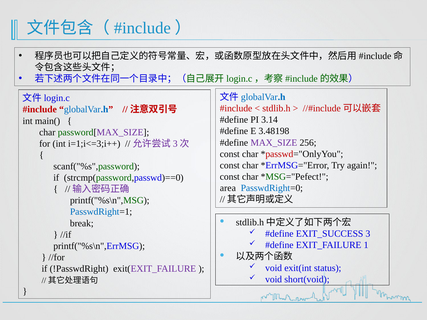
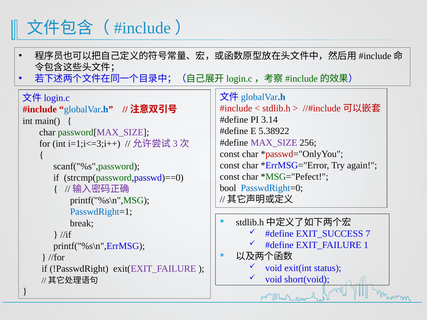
3.48198: 3.48198 -> 5.38922
area: area -> bool
3: 3 -> 7
